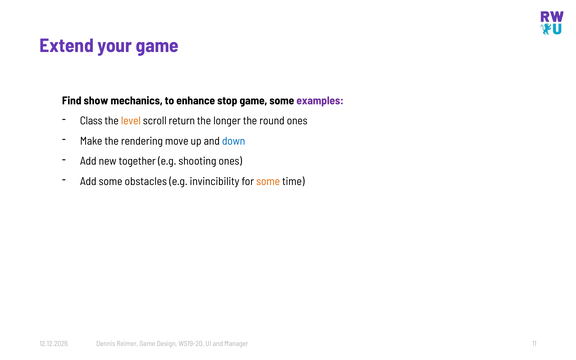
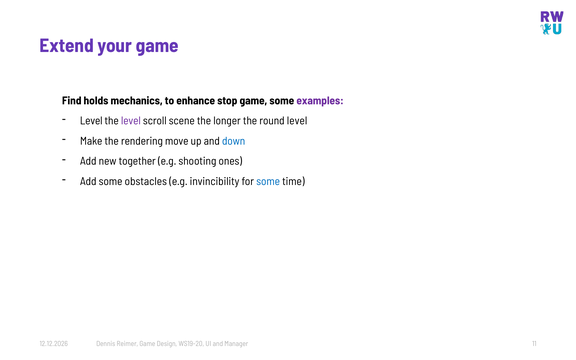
show: show -> holds
Class at (91, 121): Class -> Level
level at (131, 121) colour: orange -> purple
return: return -> scene
round ones: ones -> level
some at (268, 181) colour: orange -> blue
